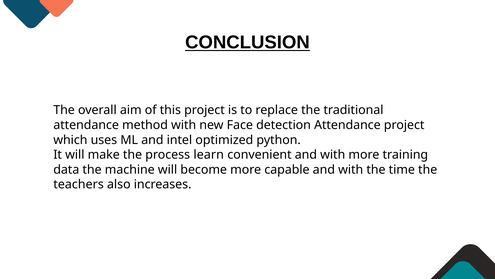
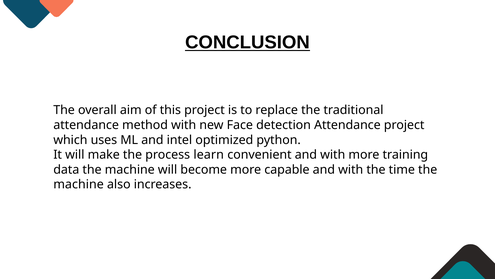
teachers at (79, 184): teachers -> machine
